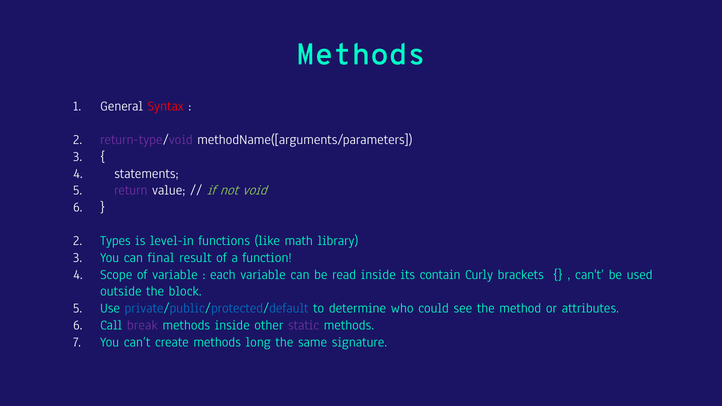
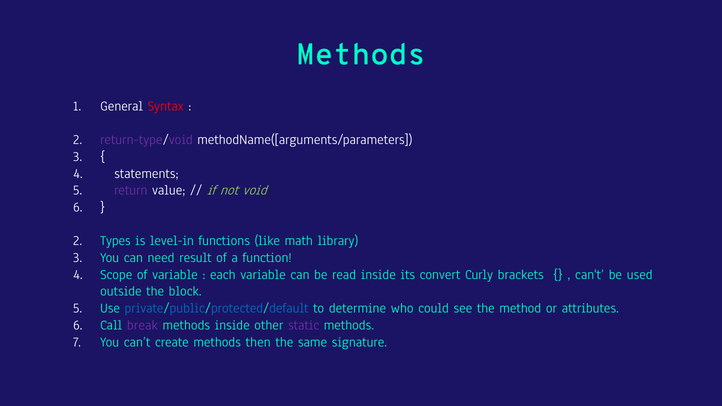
final: final -> need
contain: contain -> convert
long: long -> then
